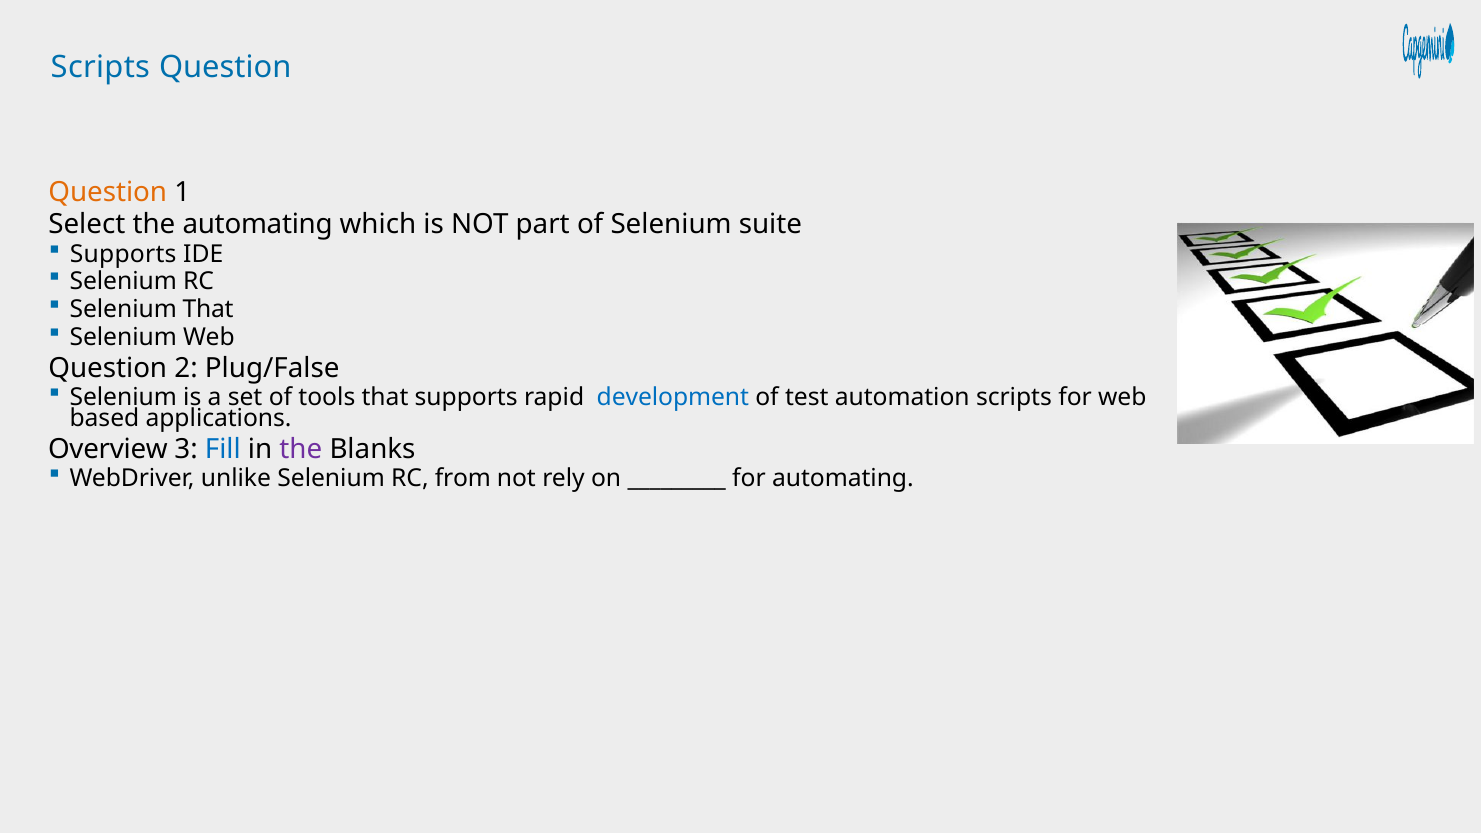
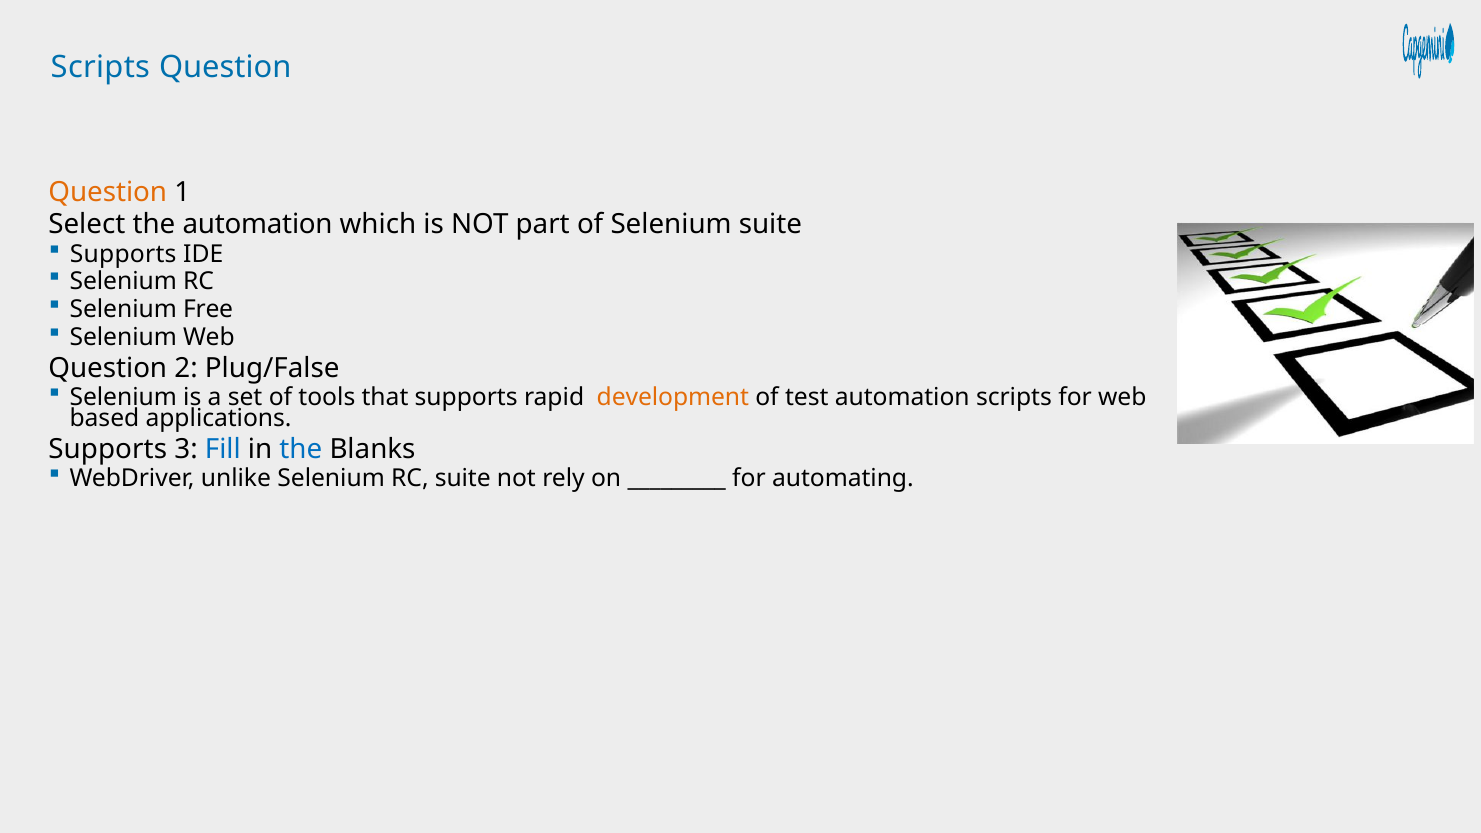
the automating: automating -> automation
Selenium That: That -> Free
development colour: blue -> orange
Overview at (108, 449): Overview -> Supports
the at (301, 449) colour: purple -> blue
RC from: from -> suite
